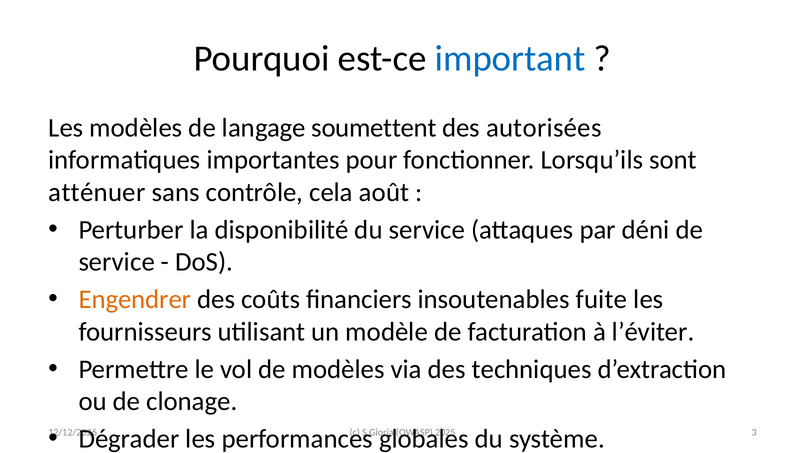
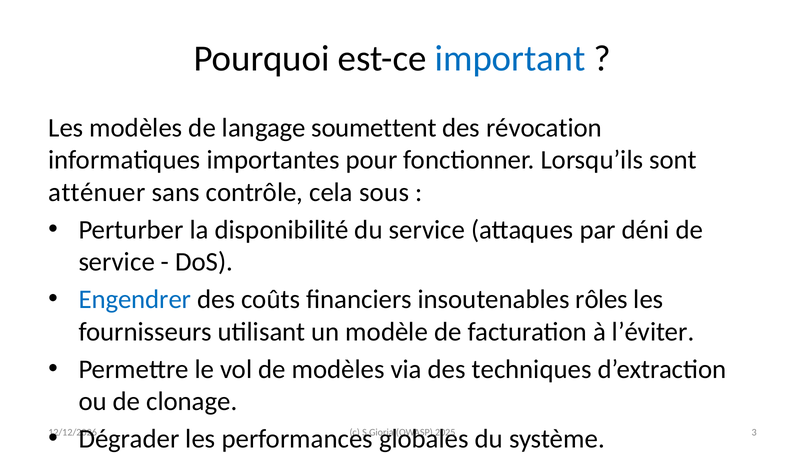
autorisées: autorisées -> révocation
août: août -> sous
Engendrer colour: orange -> blue
fuite: fuite -> rôles
